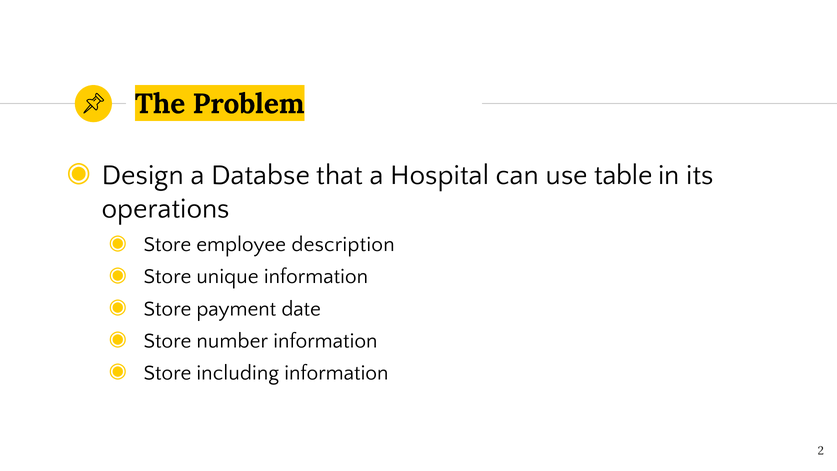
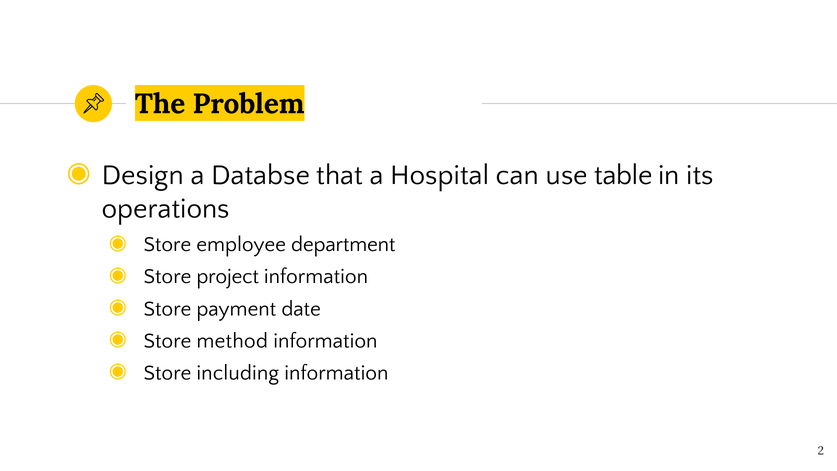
description: description -> department
unique: unique -> project
number: number -> method
